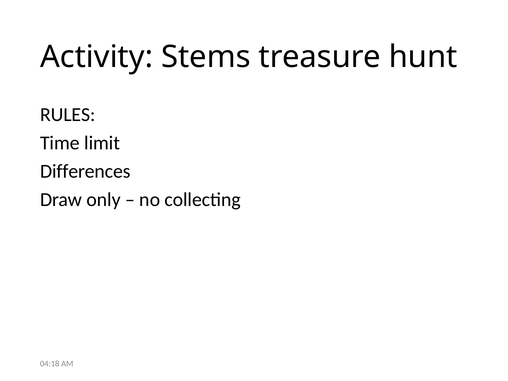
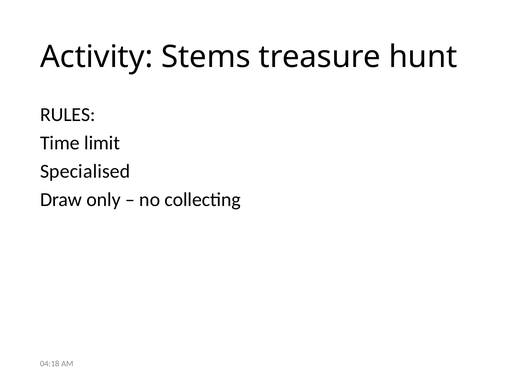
Differences: Differences -> Specialised
